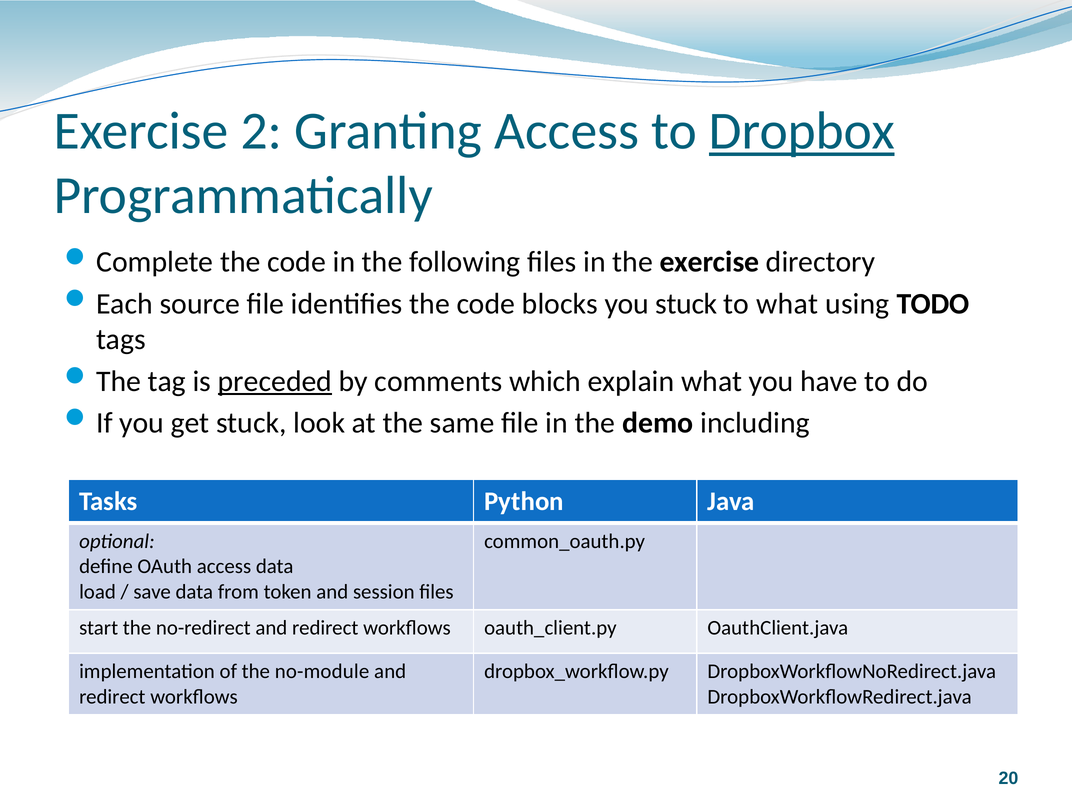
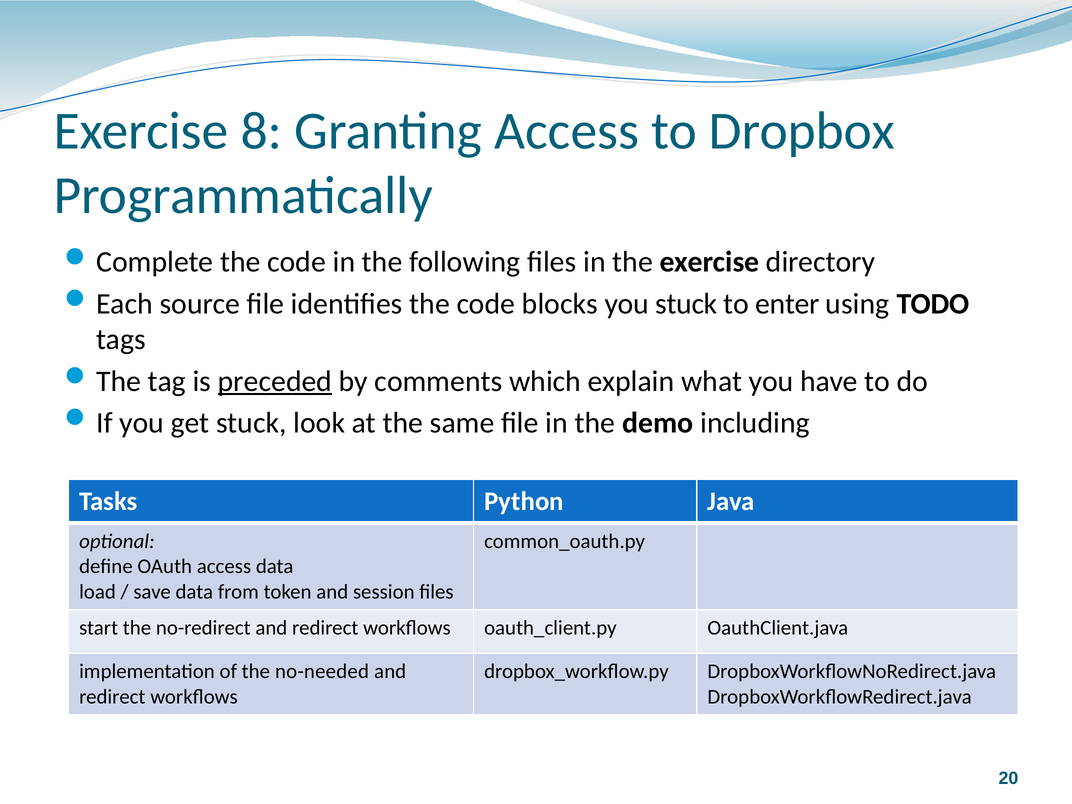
2: 2 -> 8
Dropbox underline: present -> none
to what: what -> enter
no-module: no-module -> no-needed
